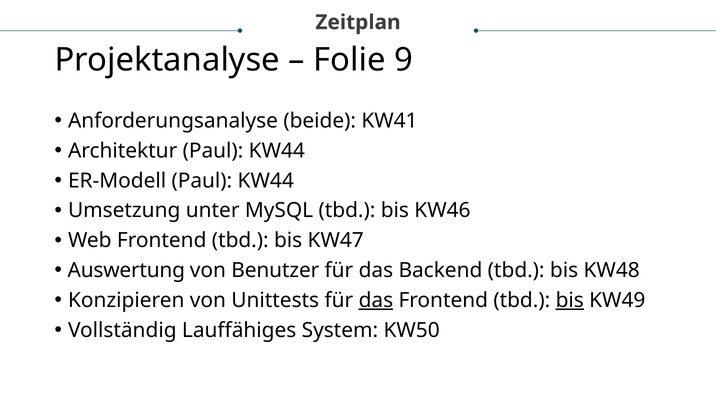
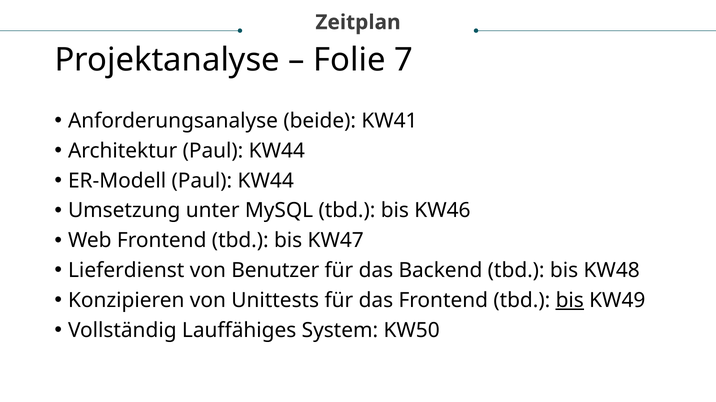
9: 9 -> 7
Auswertung: Auswertung -> Lieferdienst
das at (376, 301) underline: present -> none
